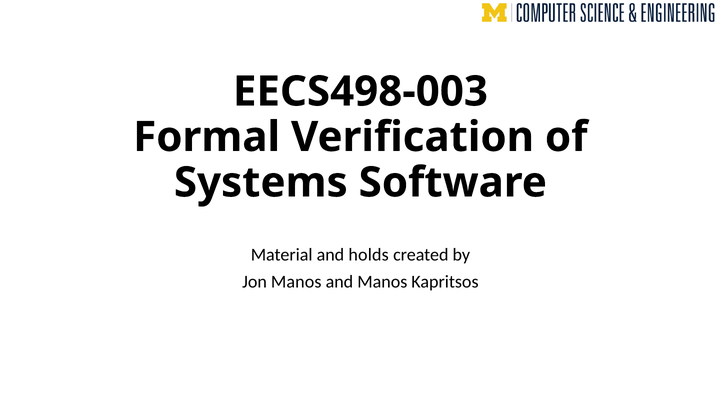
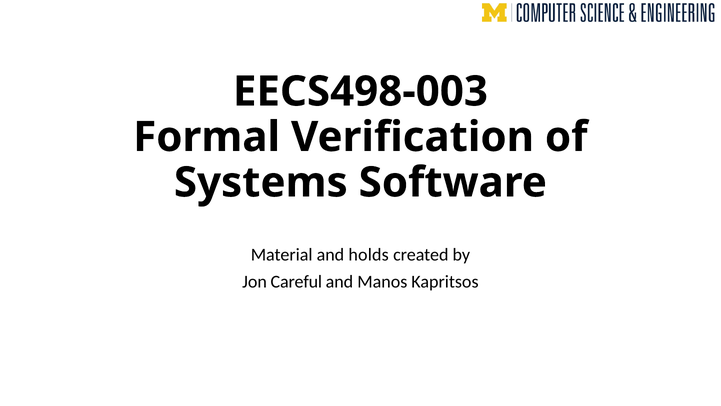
Jon Manos: Manos -> Careful
